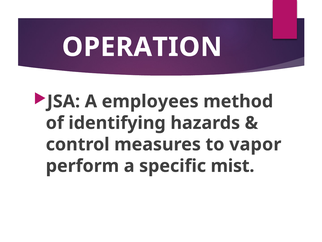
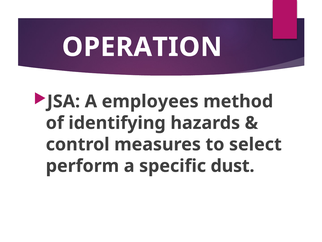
vapor: vapor -> select
mist: mist -> dust
